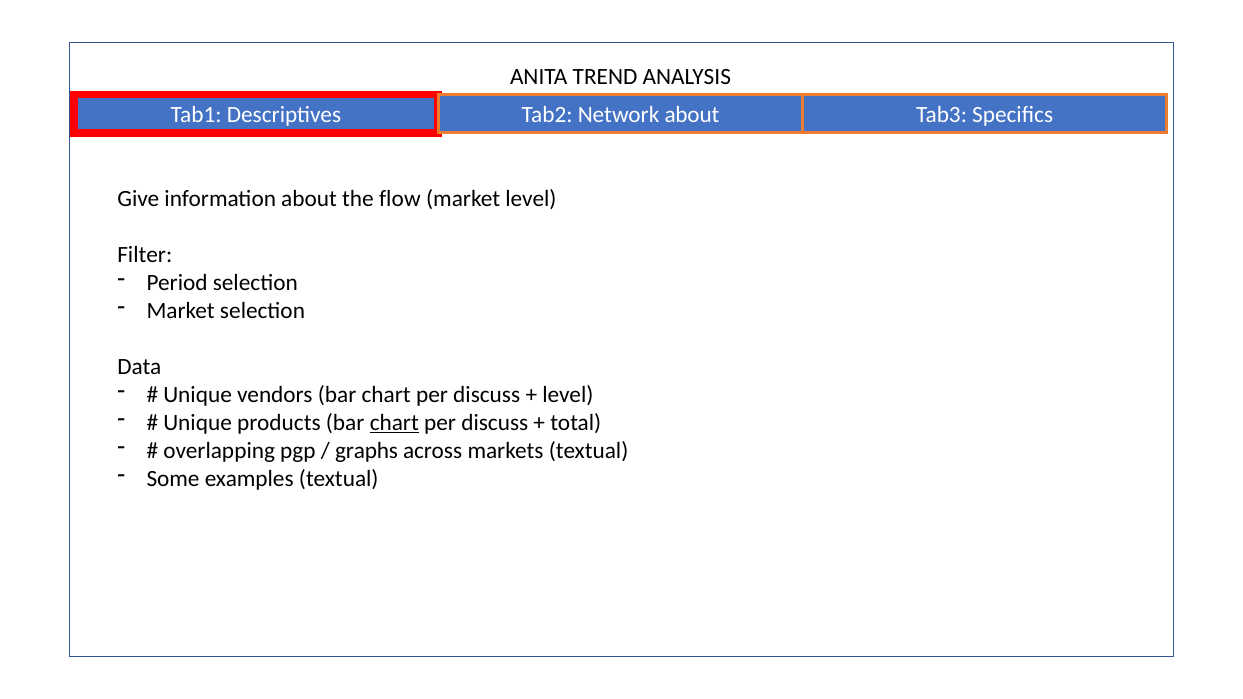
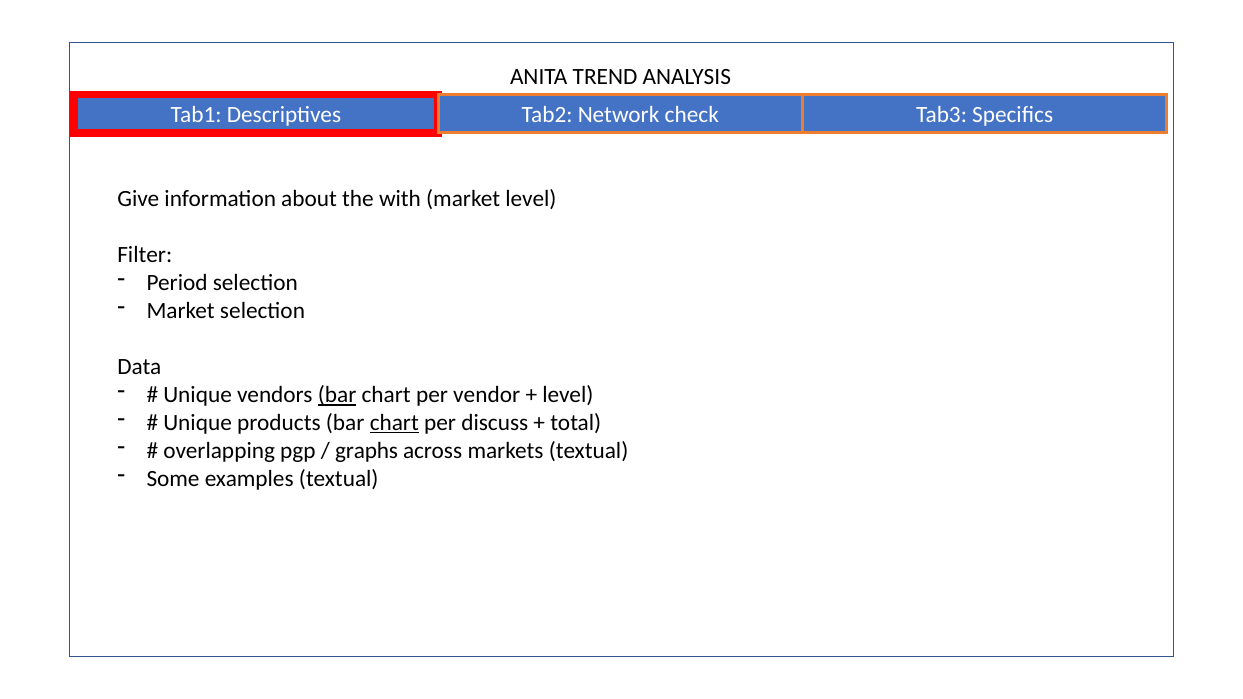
Network about: about -> check
flow: flow -> with
bar at (337, 395) underline: none -> present
discuss at (487, 395): discuss -> vendor
